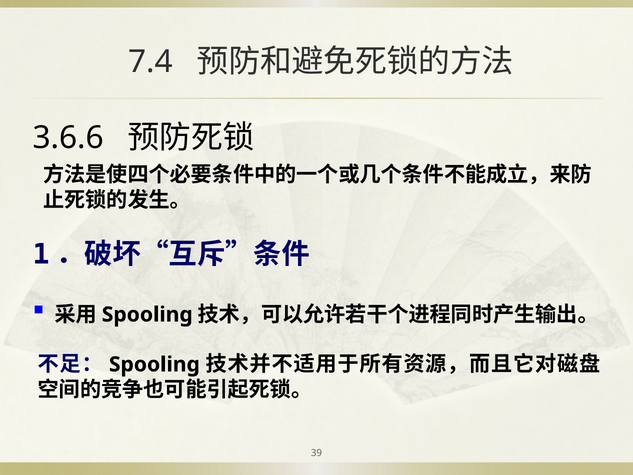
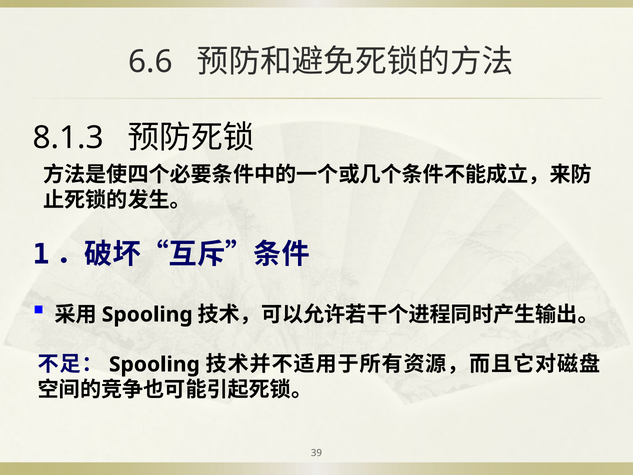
7.4: 7.4 -> 6.6
3.6.6: 3.6.6 -> 8.1.3
